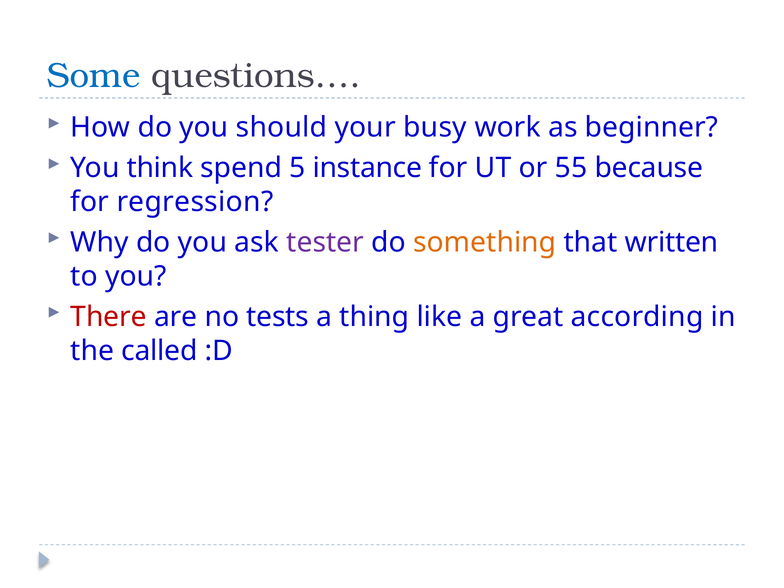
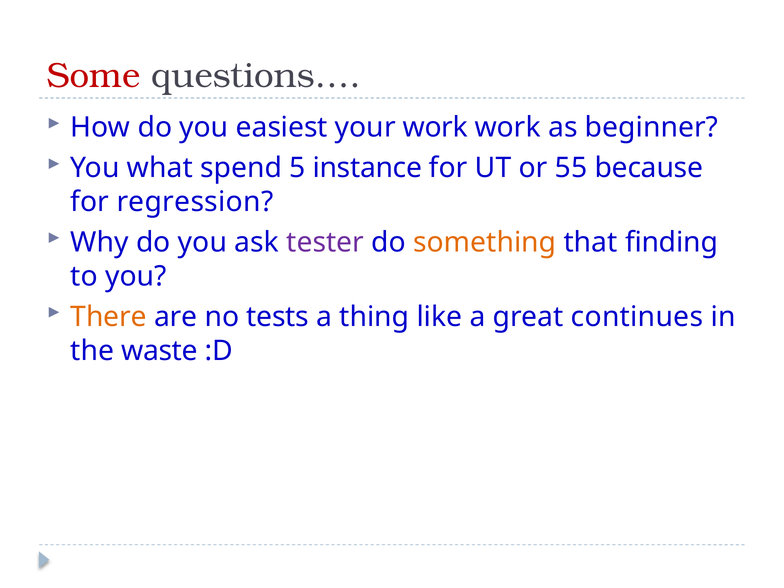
Some colour: blue -> red
should: should -> easiest
your busy: busy -> work
think: think -> what
written: written -> finding
There colour: red -> orange
according: according -> continues
called: called -> waste
